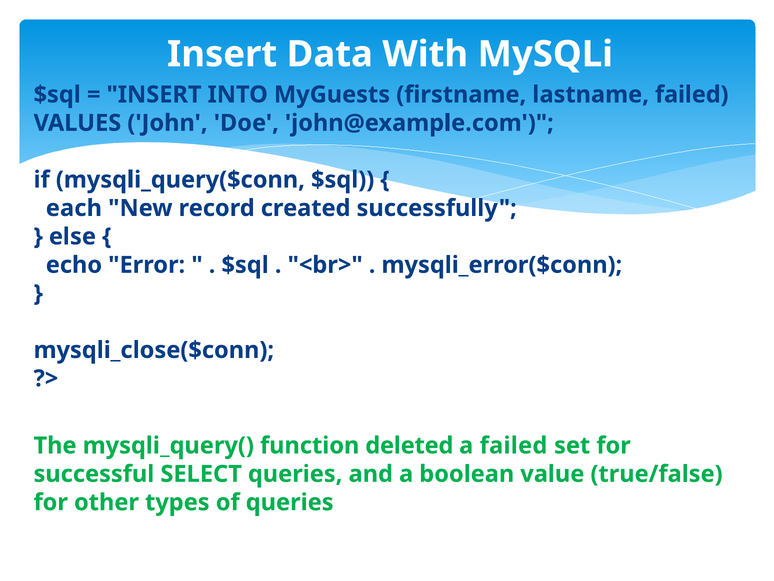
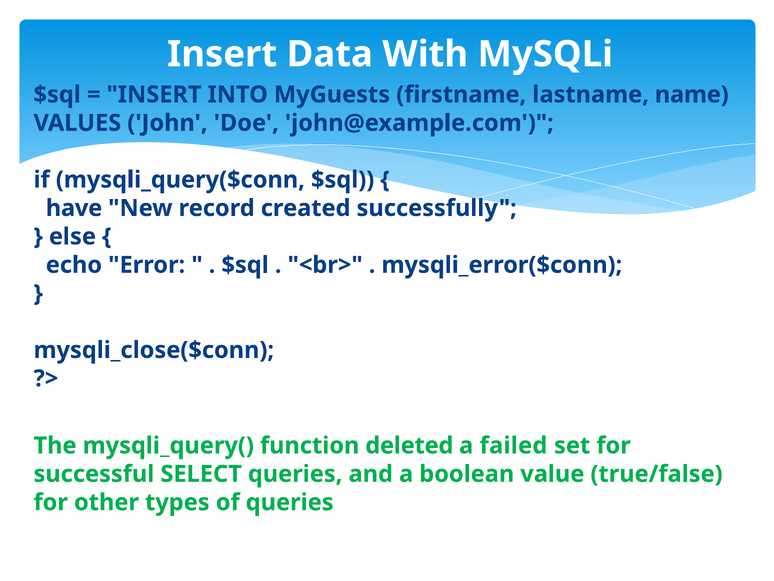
lastname failed: failed -> name
each: each -> have
